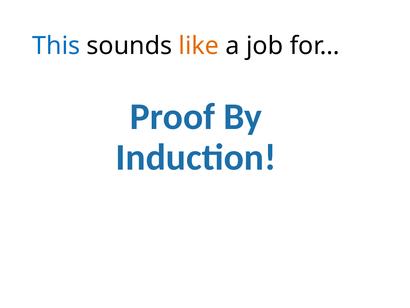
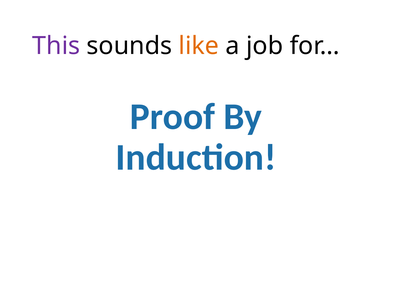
This colour: blue -> purple
